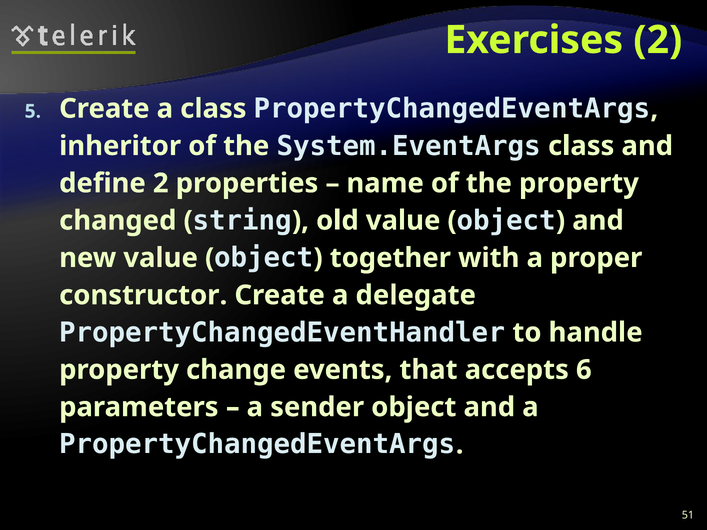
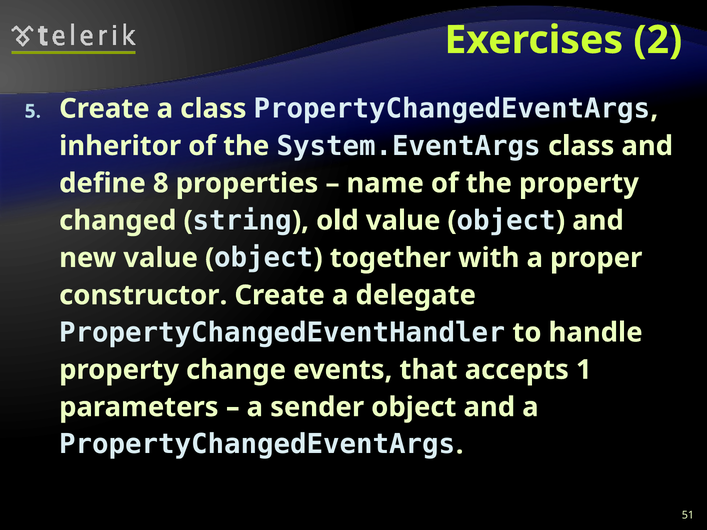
define 2: 2 -> 8
6: 6 -> 1
